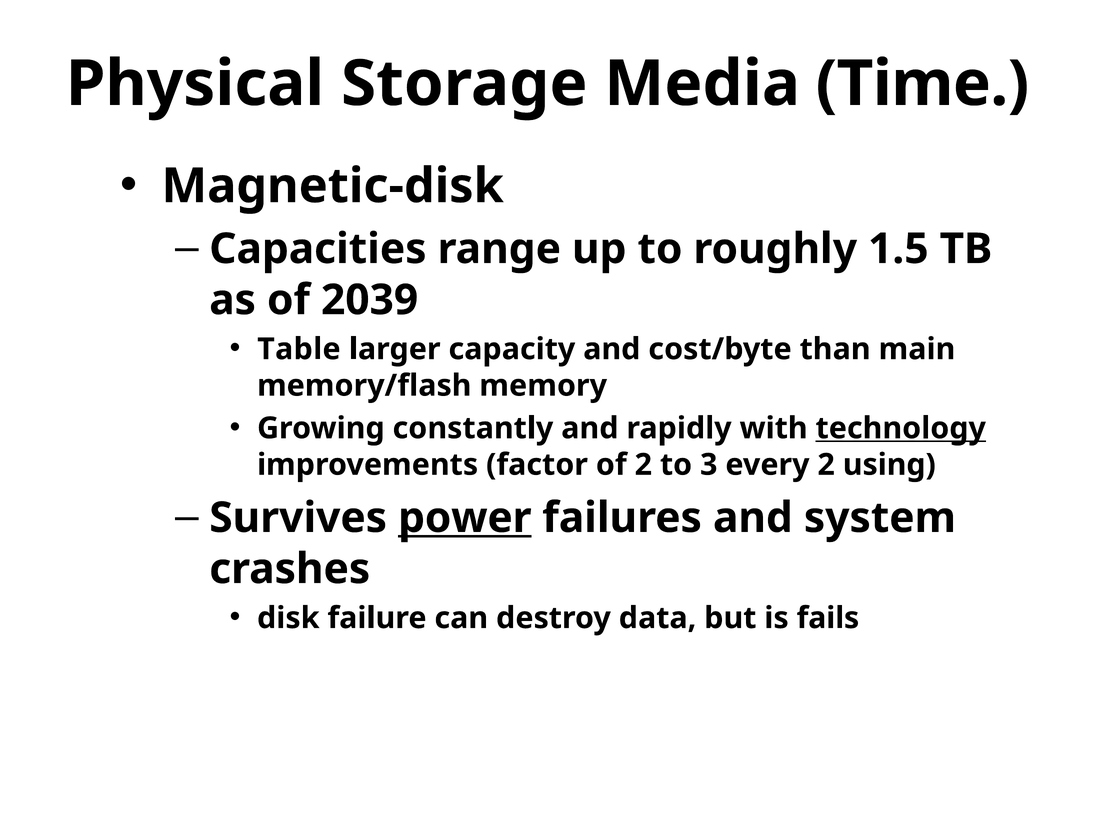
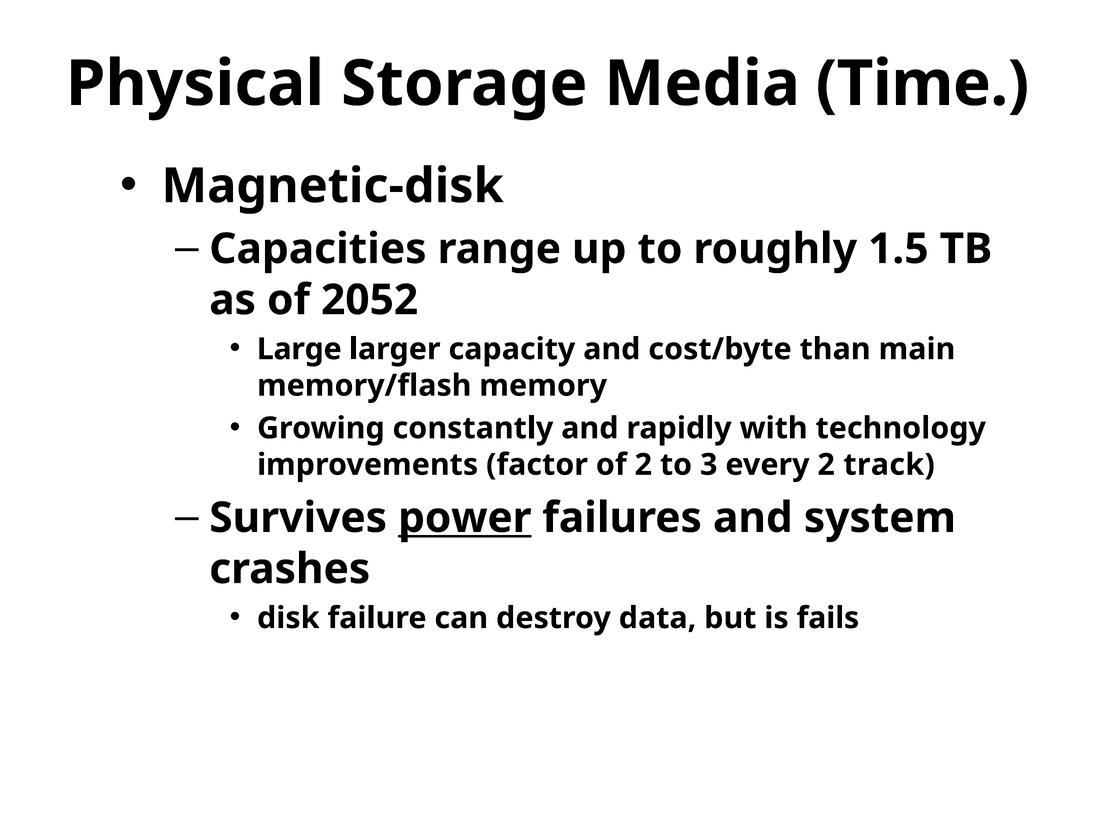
2039: 2039 -> 2052
Table: Table -> Large
technology underline: present -> none
using: using -> track
